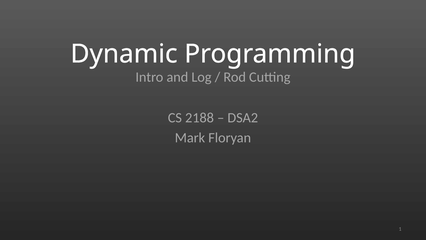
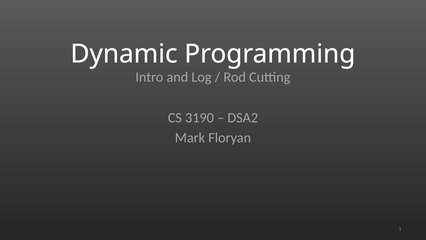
2188: 2188 -> 3190
